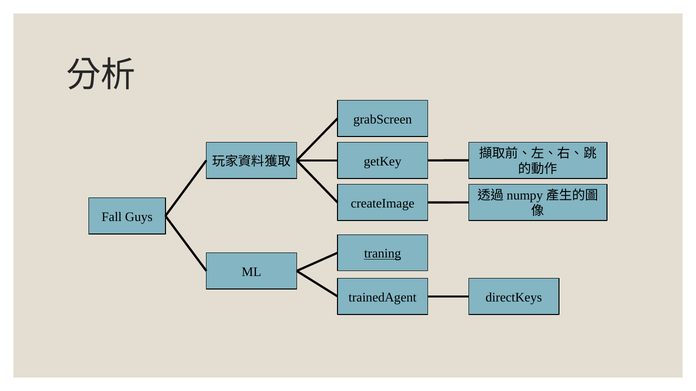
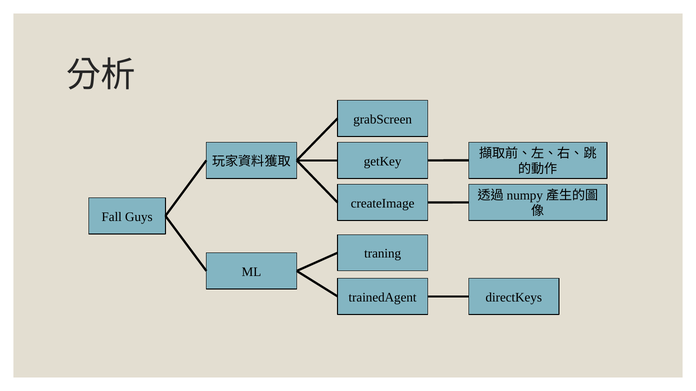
traning underline: present -> none
